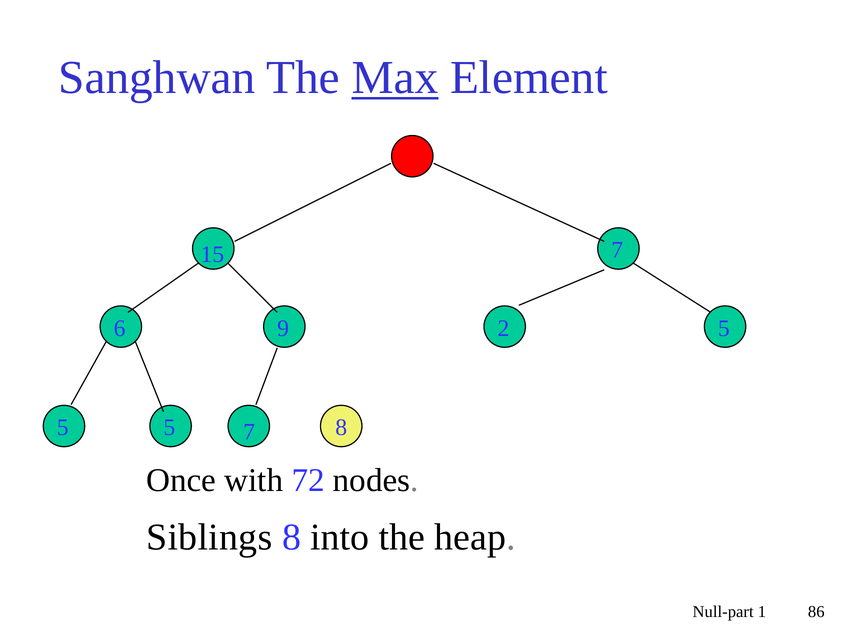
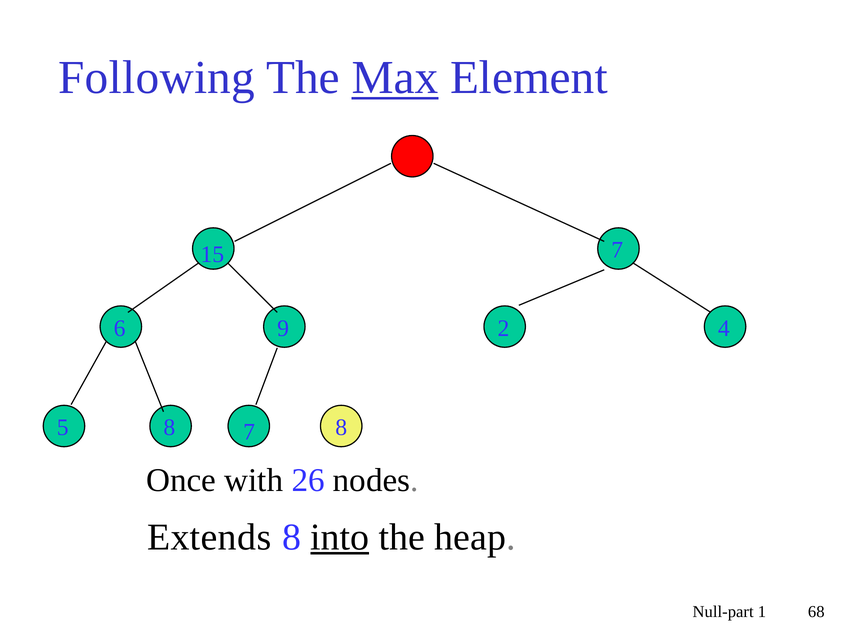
Sanghwan: Sanghwan -> Following
2 5: 5 -> 4
5 at (169, 428): 5 -> 8
72: 72 -> 26
Siblings: Siblings -> Extends
into underline: none -> present
86: 86 -> 68
